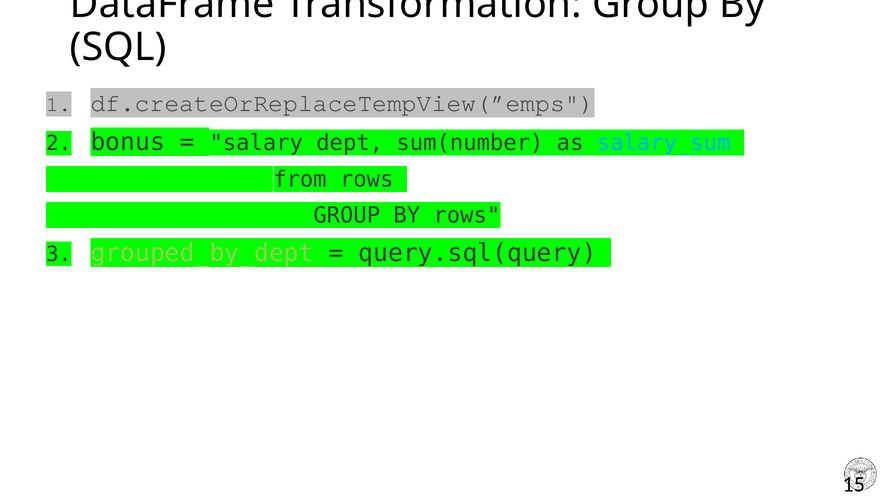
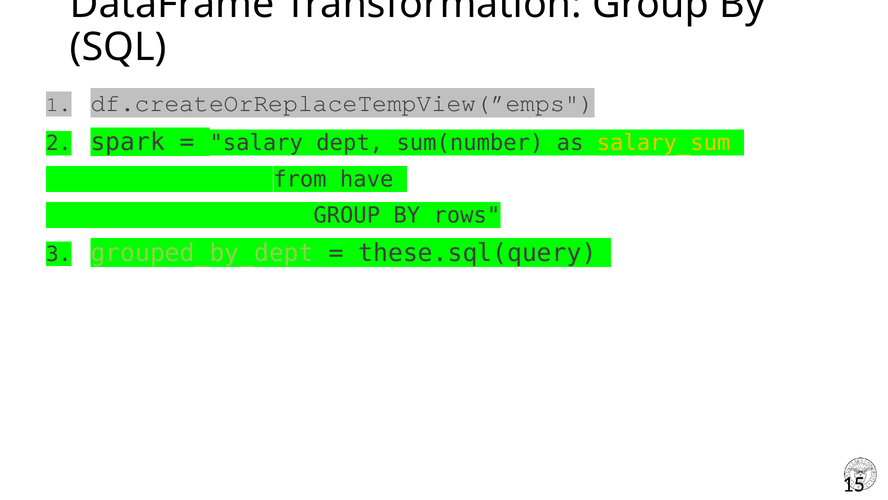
bonus: bonus -> spark
salary_sum colour: light blue -> yellow
from rows: rows -> have
query.sql(query: query.sql(query -> these.sql(query
